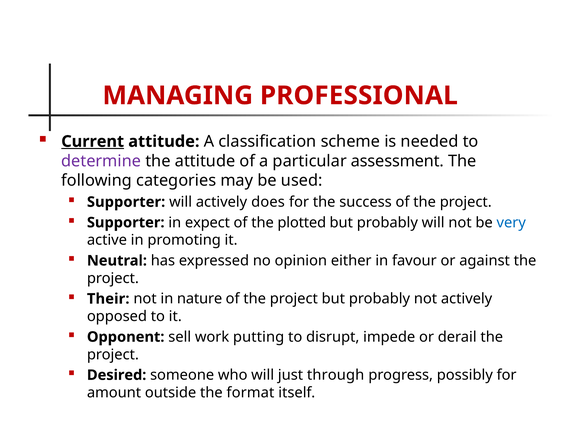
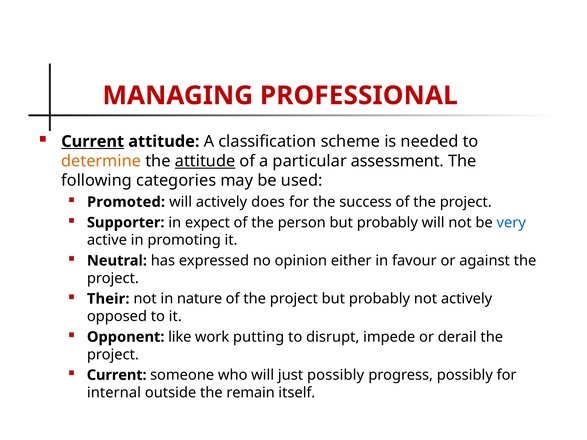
determine colour: purple -> orange
attitude at (205, 161) underline: none -> present
Supporter at (126, 202): Supporter -> Promoted
plotted: plotted -> person
sell: sell -> like
Desired at (117, 375): Desired -> Current
just through: through -> possibly
amount: amount -> internal
format: format -> remain
